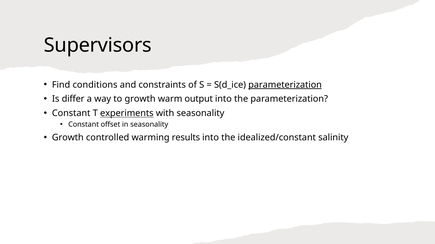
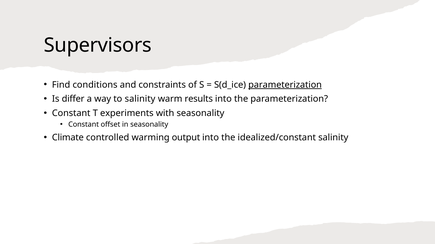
to growth: growth -> salinity
output: output -> results
experiments underline: present -> none
Growth at (68, 138): Growth -> Climate
results: results -> output
